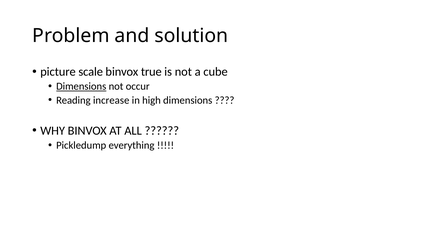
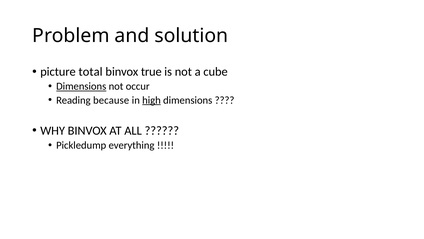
scale: scale -> total
increase: increase -> because
high underline: none -> present
